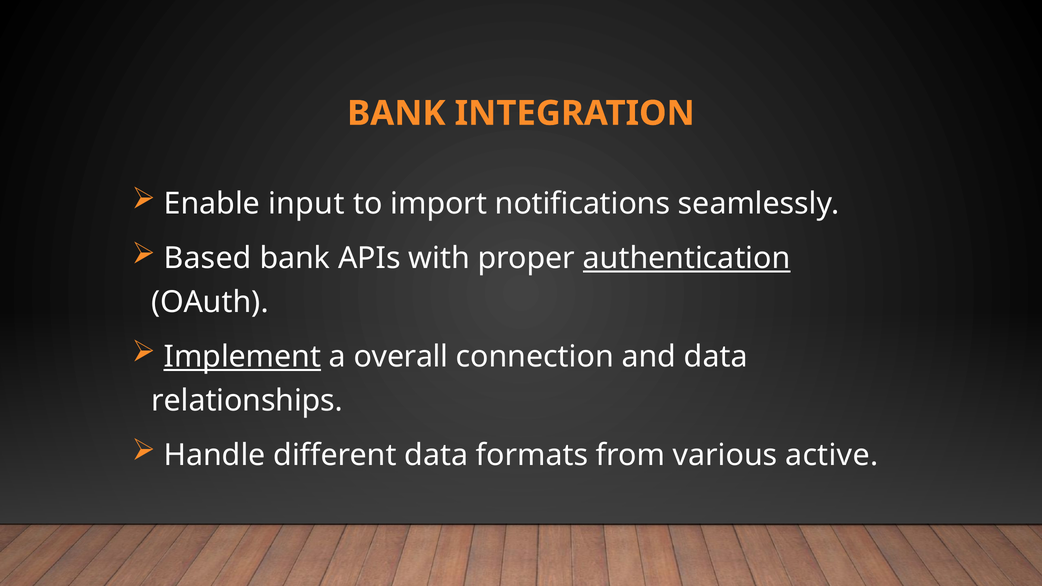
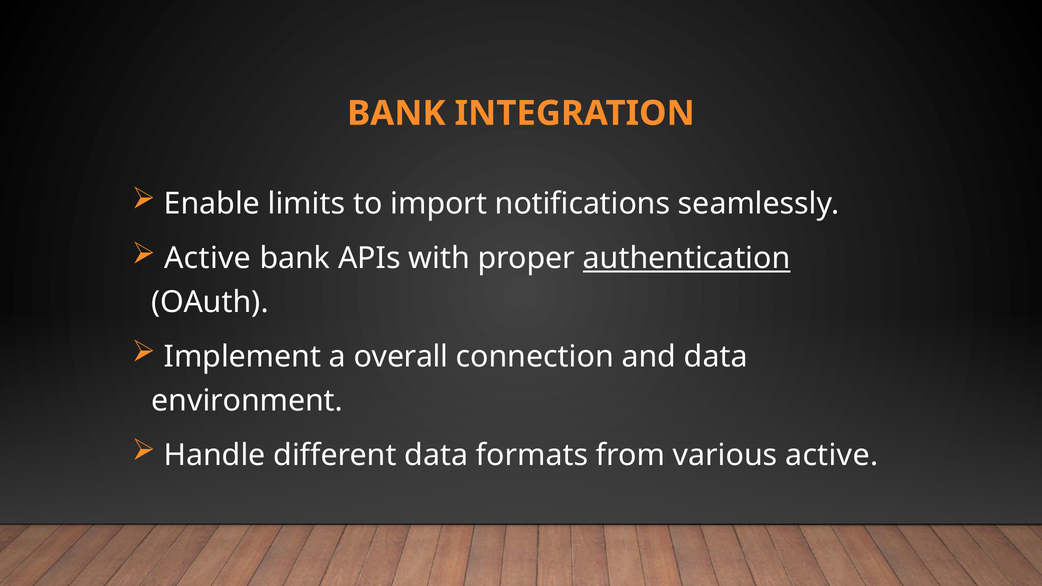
input: input -> limits
Based at (208, 258): Based -> Active
Implement underline: present -> none
relationships: relationships -> environment
